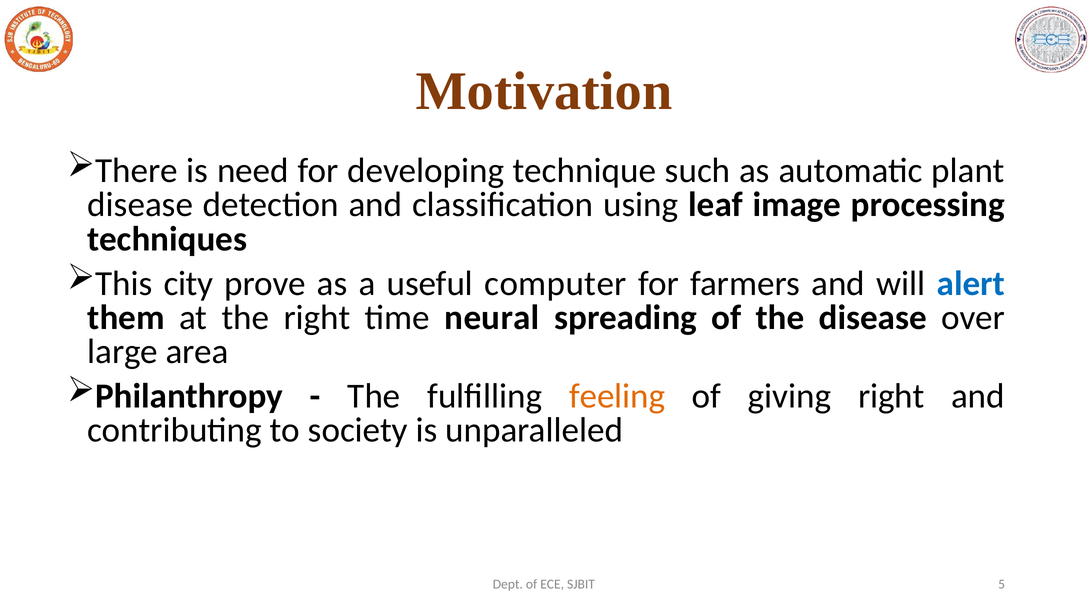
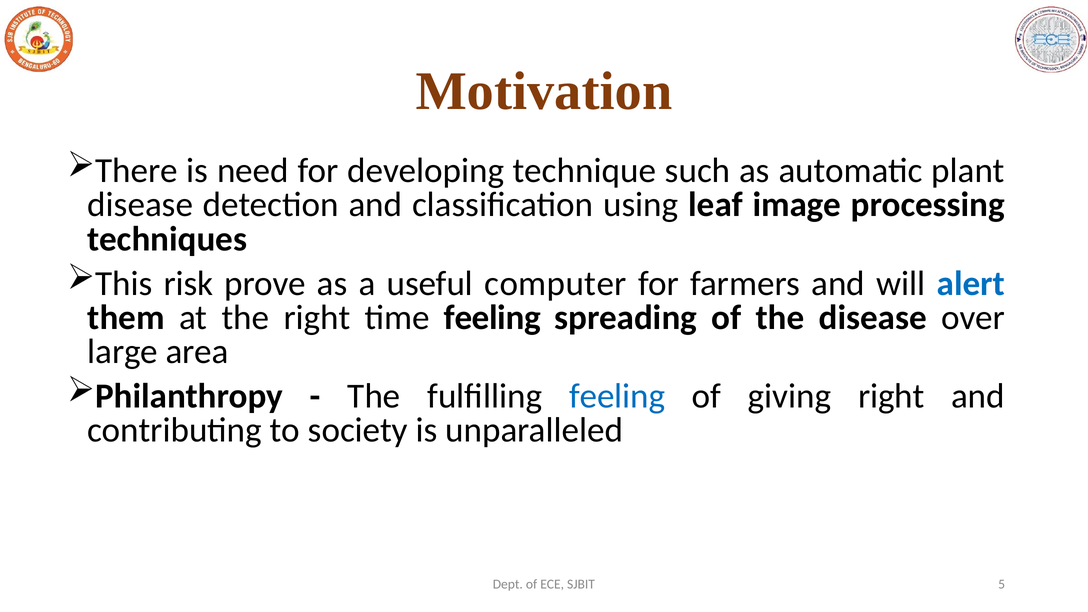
city: city -> risk
time neural: neural -> feeling
feeling at (617, 396) colour: orange -> blue
